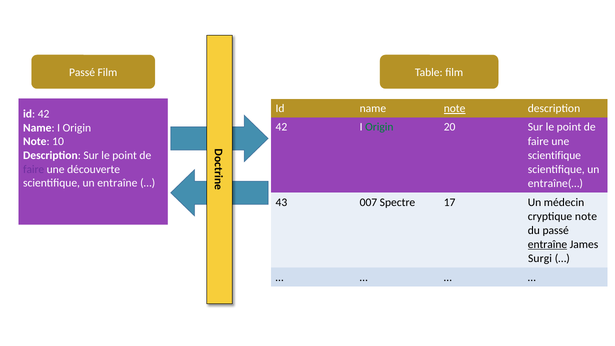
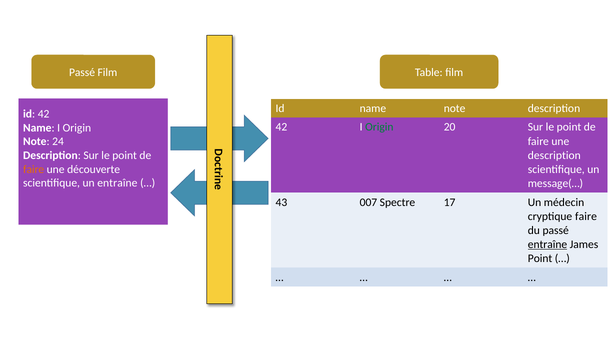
note at (455, 108) underline: present -> none
10: 10 -> 24
scientifique at (554, 155): scientifique -> description
faire at (34, 169) colour: purple -> orange
entraîne(…: entraîne(… -> message(…
cryptique note: note -> faire
Surgi at (540, 258): Surgi -> Point
